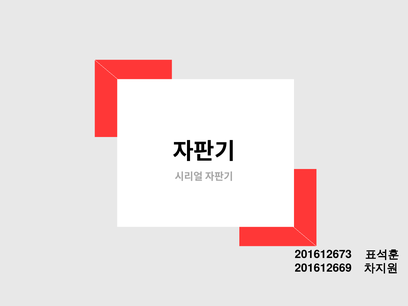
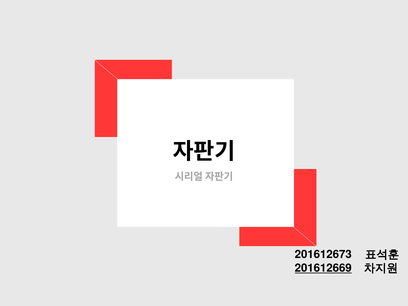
201612669 underline: none -> present
